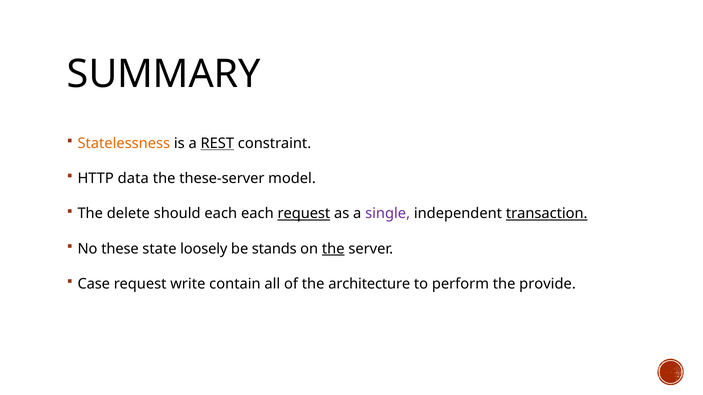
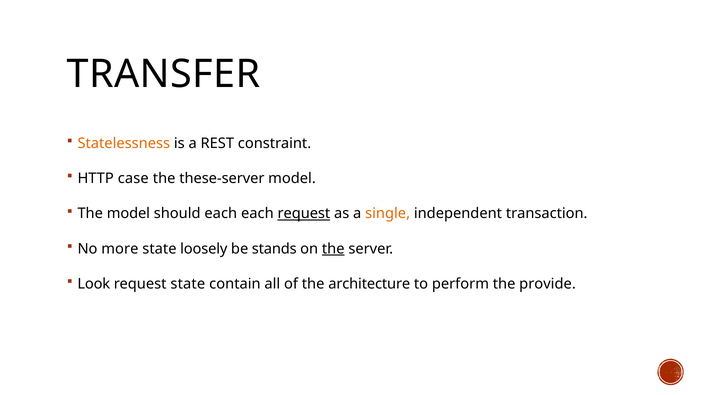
SUMMARY: SUMMARY -> TRANSFER
REST underline: present -> none
data: data -> case
The delete: delete -> model
single colour: purple -> orange
transaction underline: present -> none
these: these -> more
Case: Case -> Look
request write: write -> state
